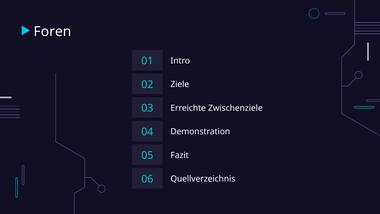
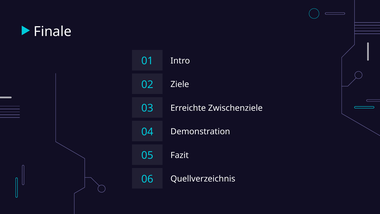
Foren: Foren -> Finale
